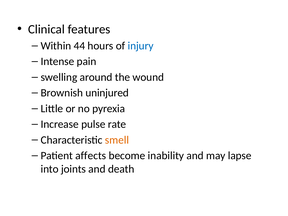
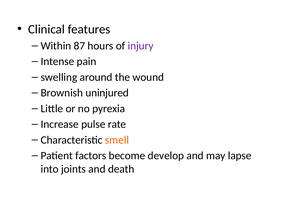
44: 44 -> 87
injury colour: blue -> purple
affects: affects -> factors
inability: inability -> develop
